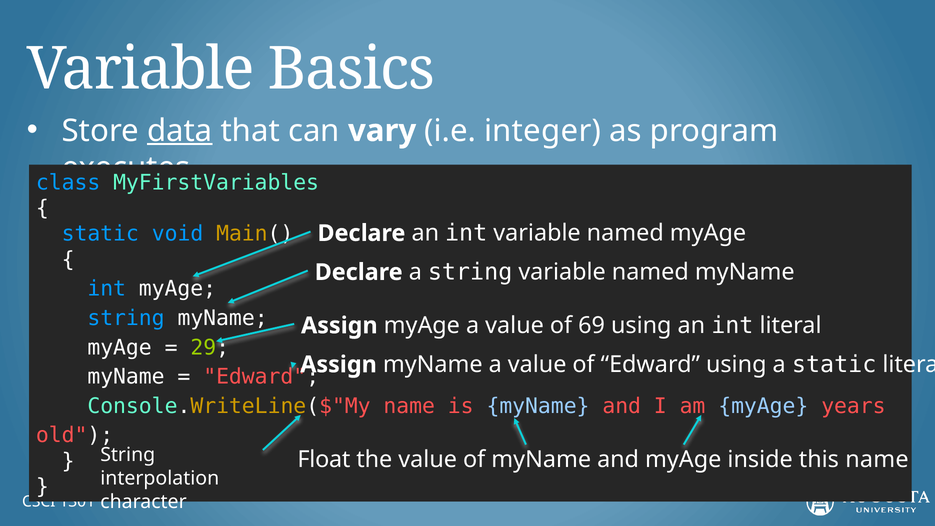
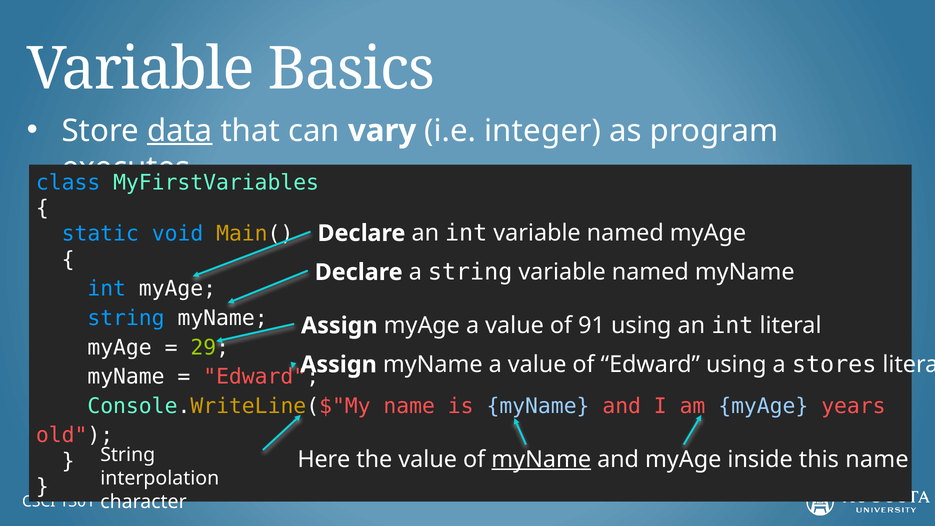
69: 69 -> 91
a static: static -> stores
Float: Float -> Here
myName at (541, 459) underline: none -> present
